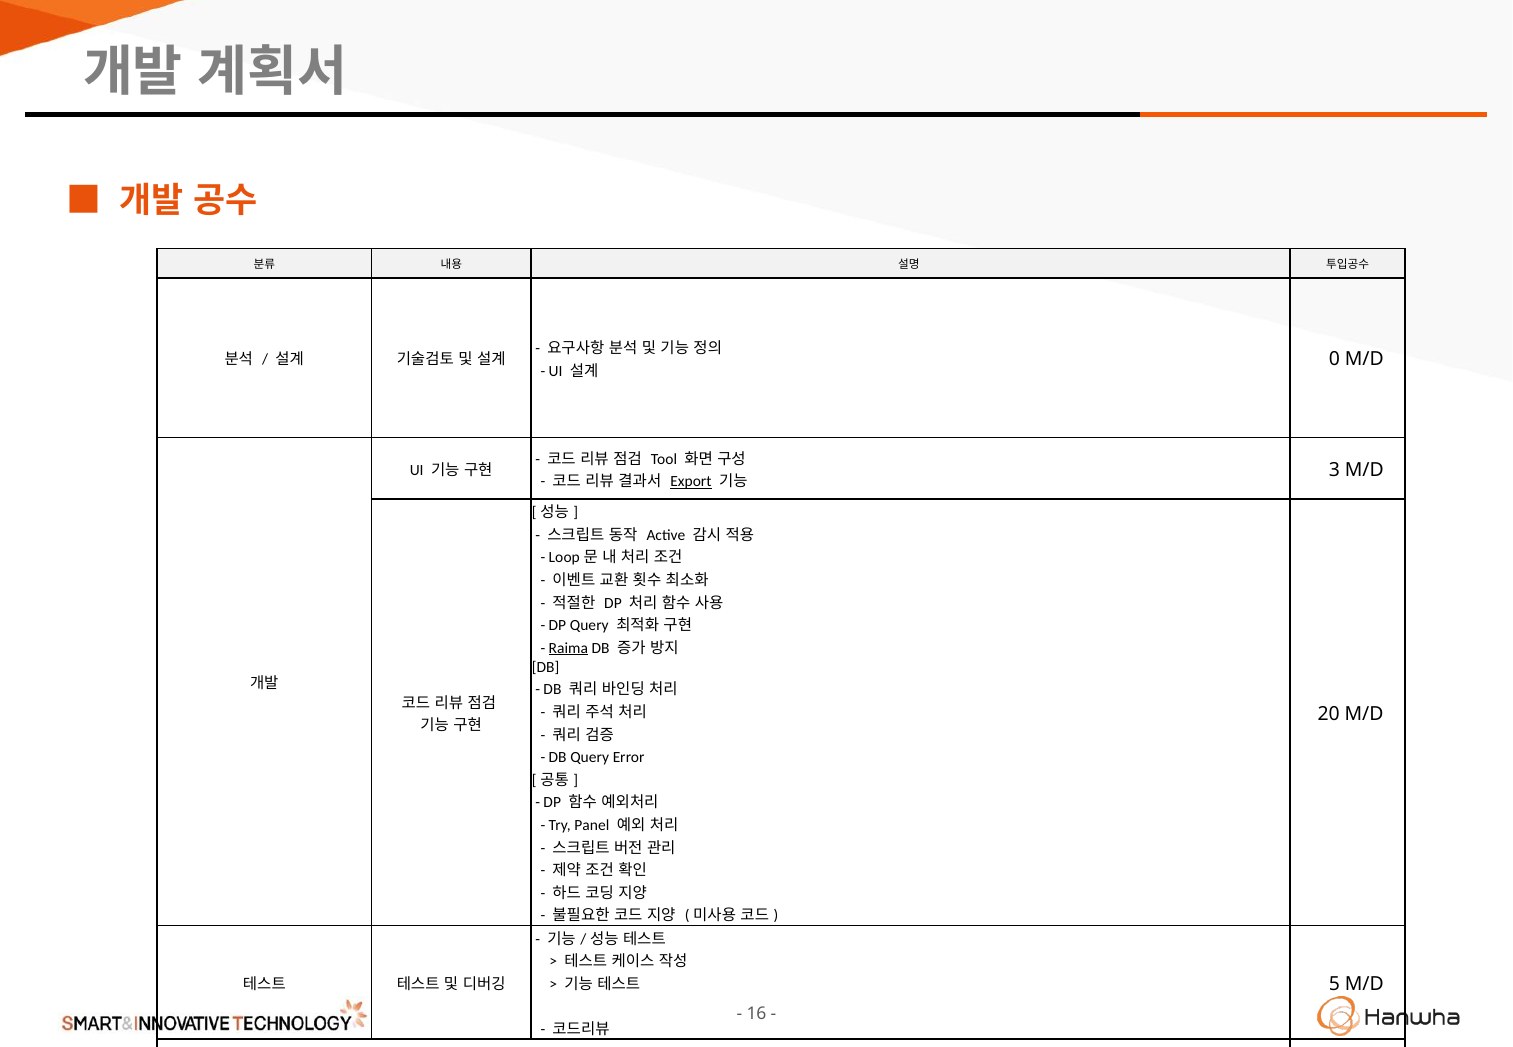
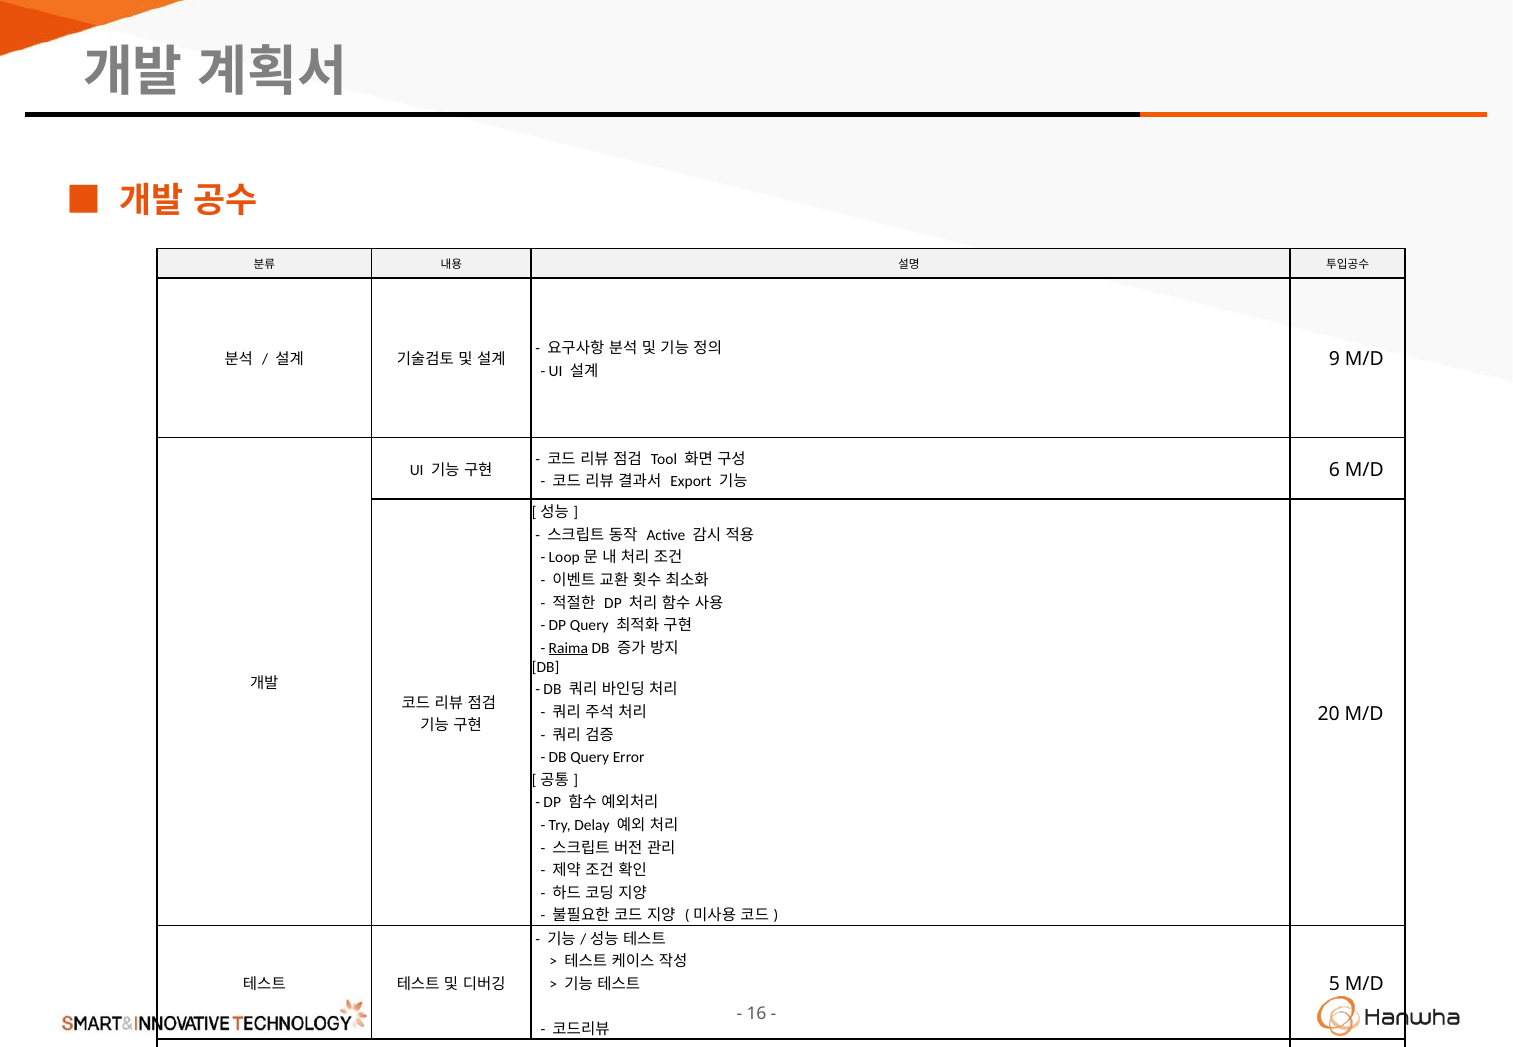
0: 0 -> 9
Export underline: present -> none
3: 3 -> 6
Panel: Panel -> Delay
